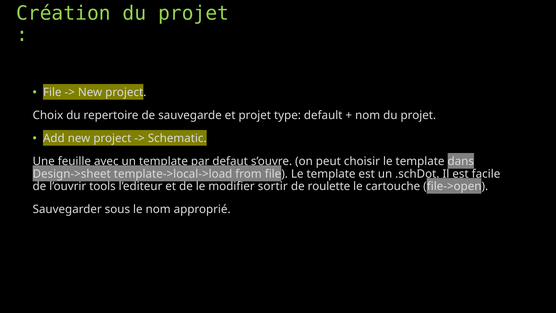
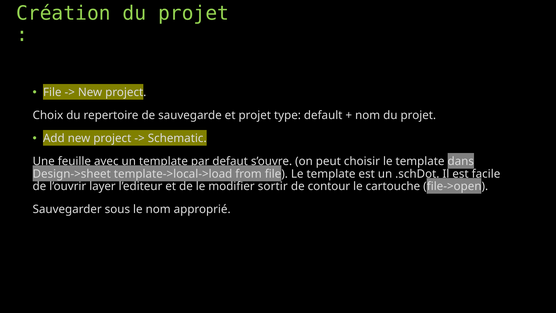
tools: tools -> layer
roulette: roulette -> contour
